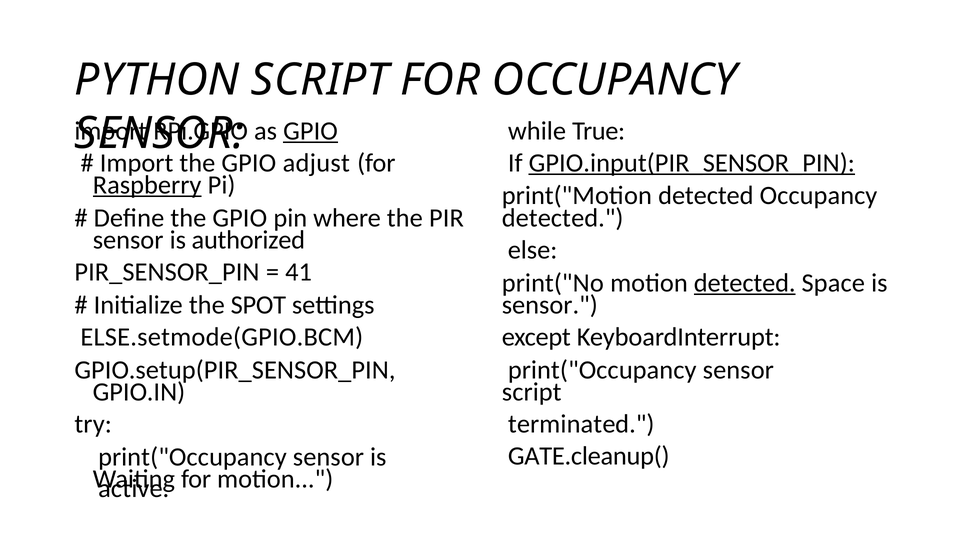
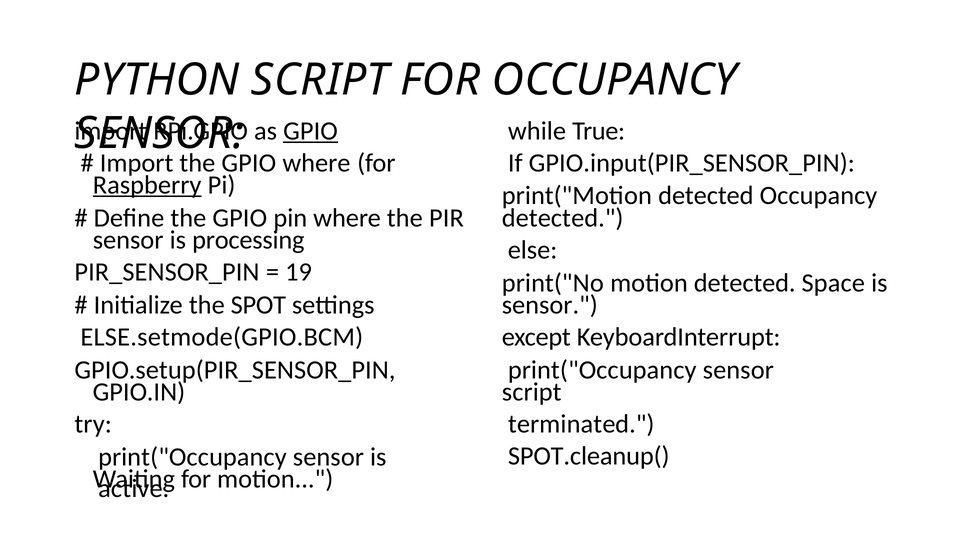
GPIO adjust: adjust -> where
GPIO.input(PIR_SENSOR_PIN underline: present -> none
authorized: authorized -> processing
41: 41 -> 19
detected at (745, 283) underline: present -> none
GATE.cleanup(: GATE.cleanup( -> SPOT.cleanup(
